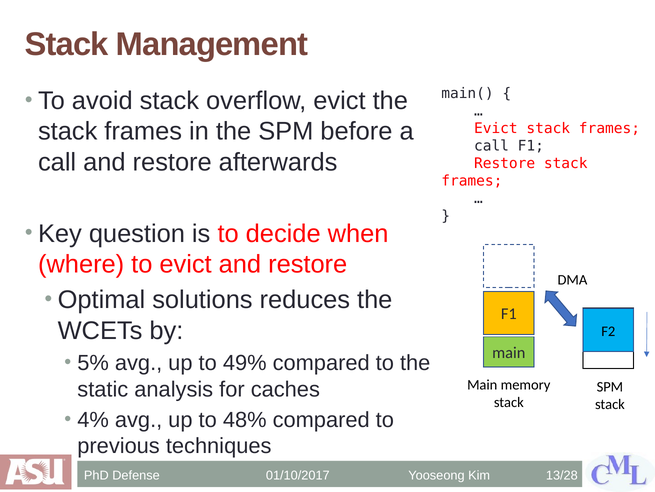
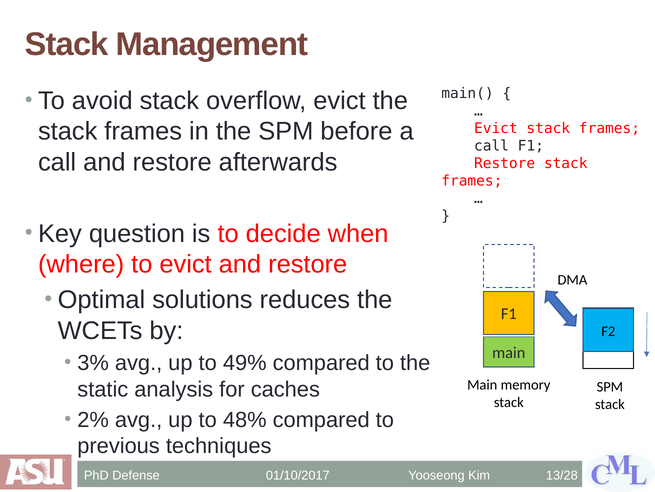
5%: 5% -> 3%
4%: 4% -> 2%
